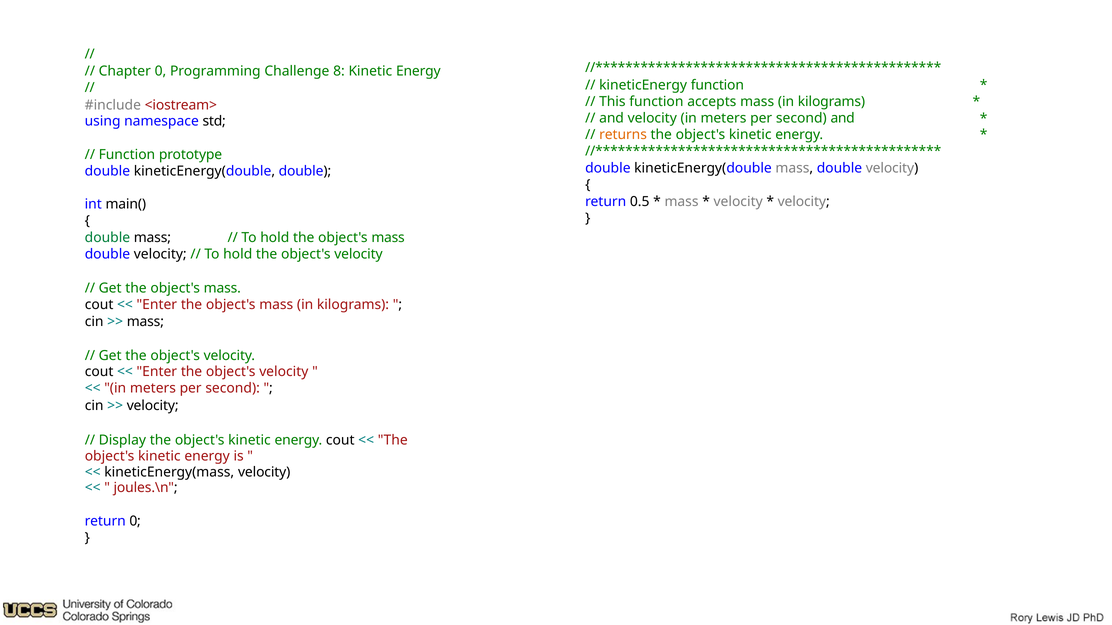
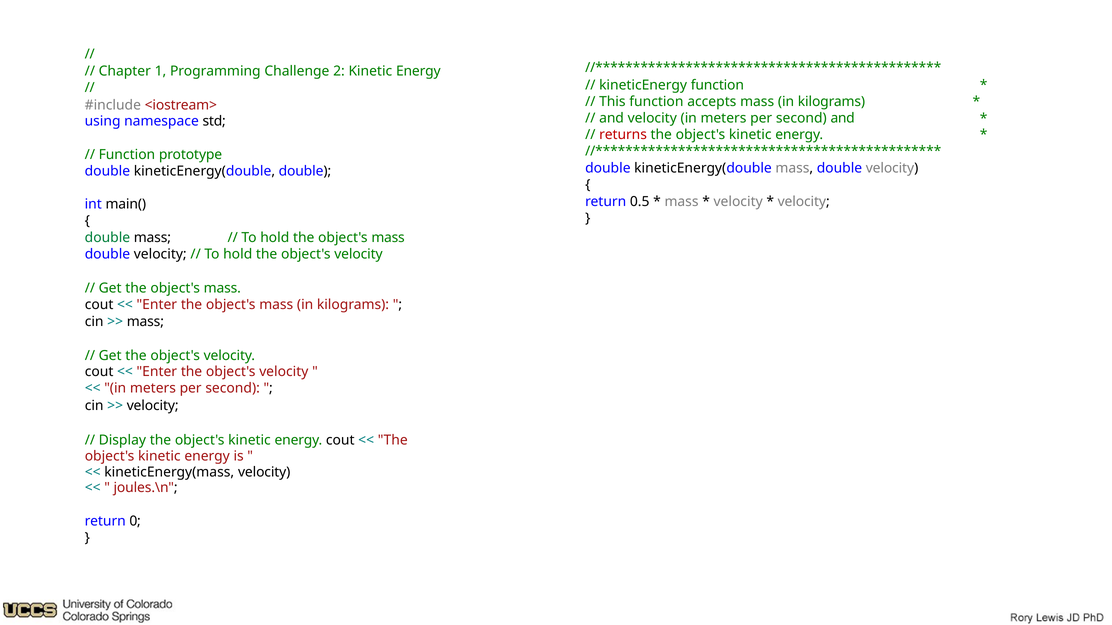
Chapter 0: 0 -> 1
8: 8 -> 2
returns colour: orange -> red
